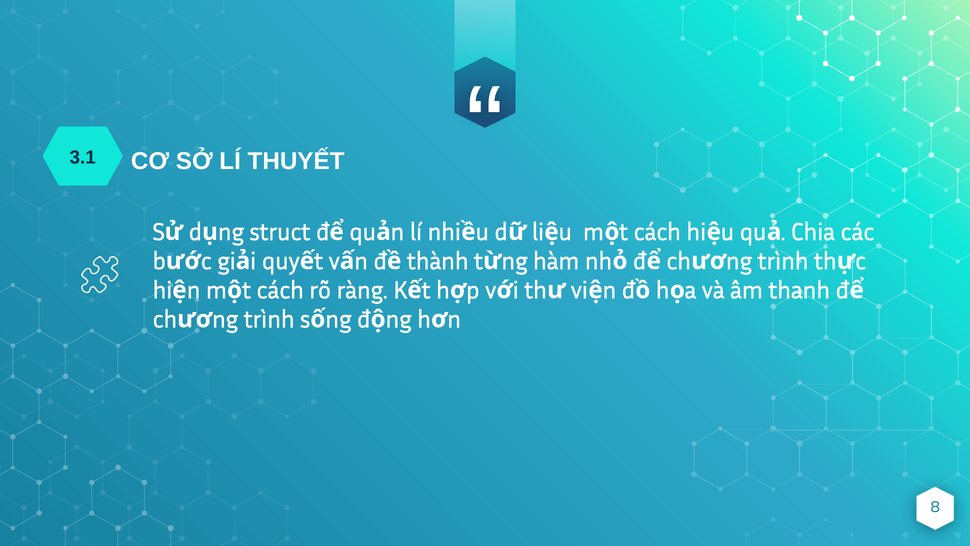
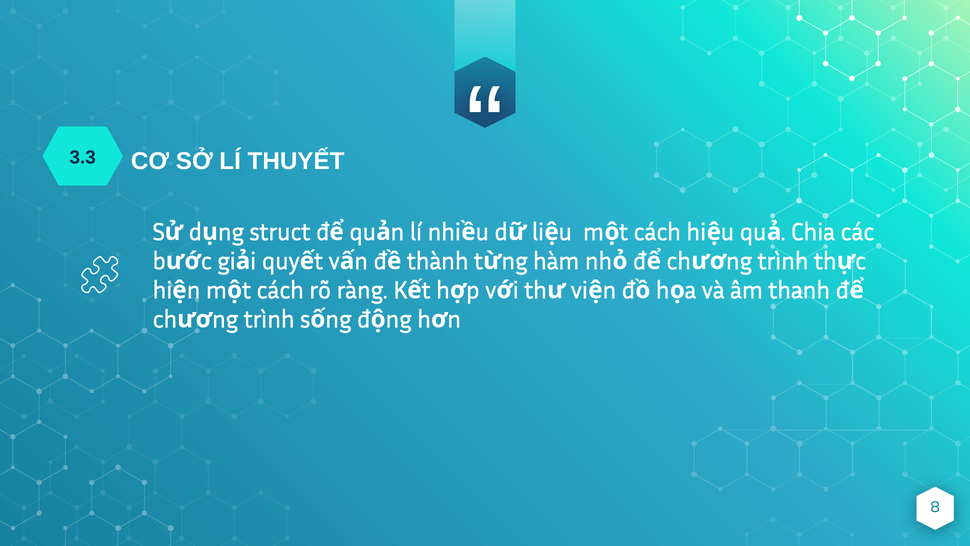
3.1: 3.1 -> 3.3
